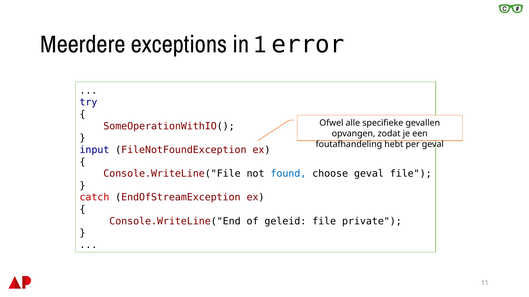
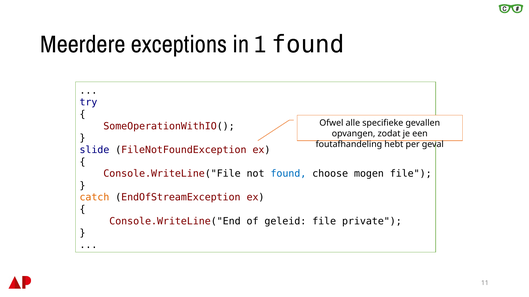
1 error: error -> found
input: input -> slide
choose geval: geval -> mogen
catch colour: red -> orange
